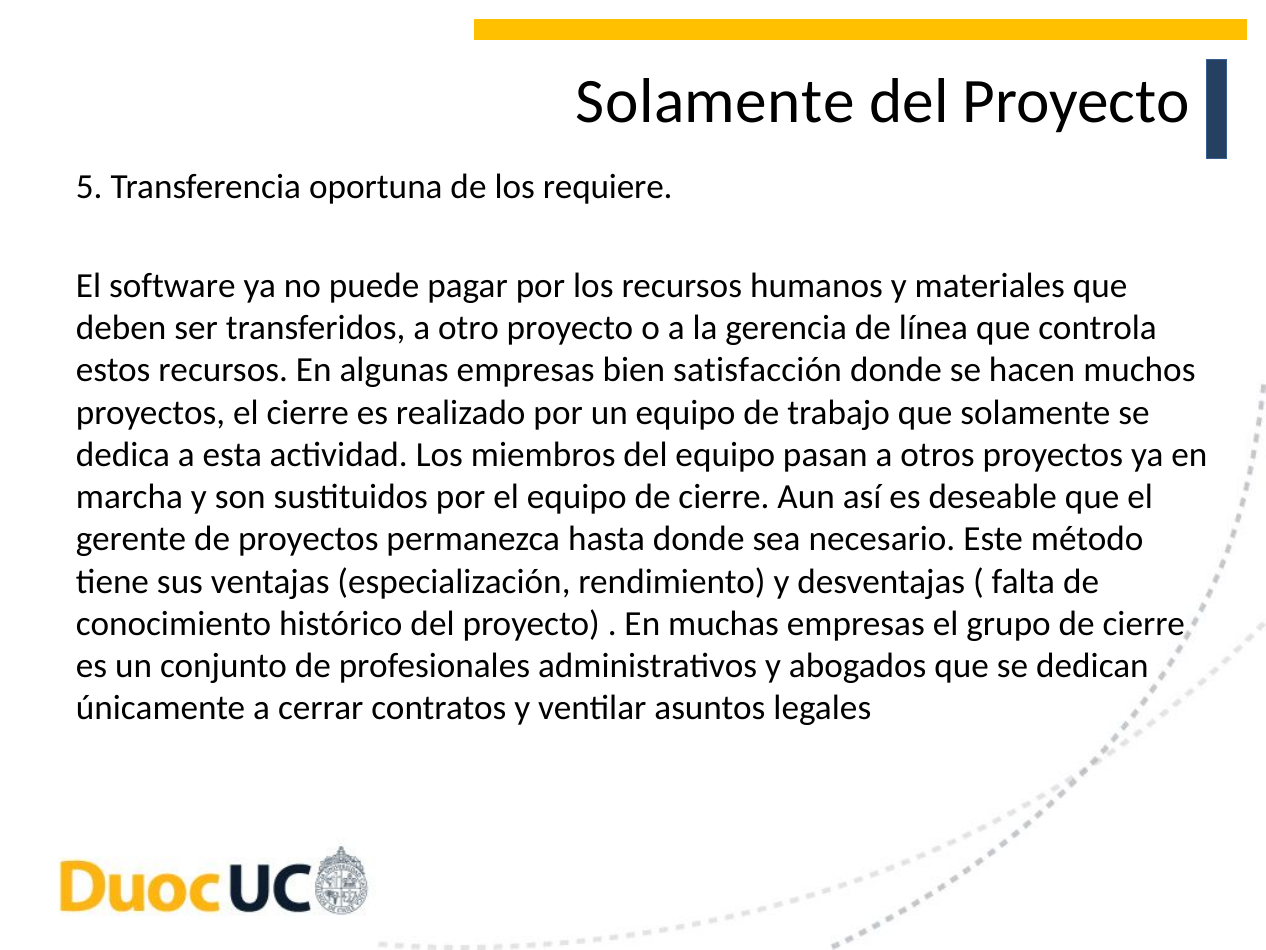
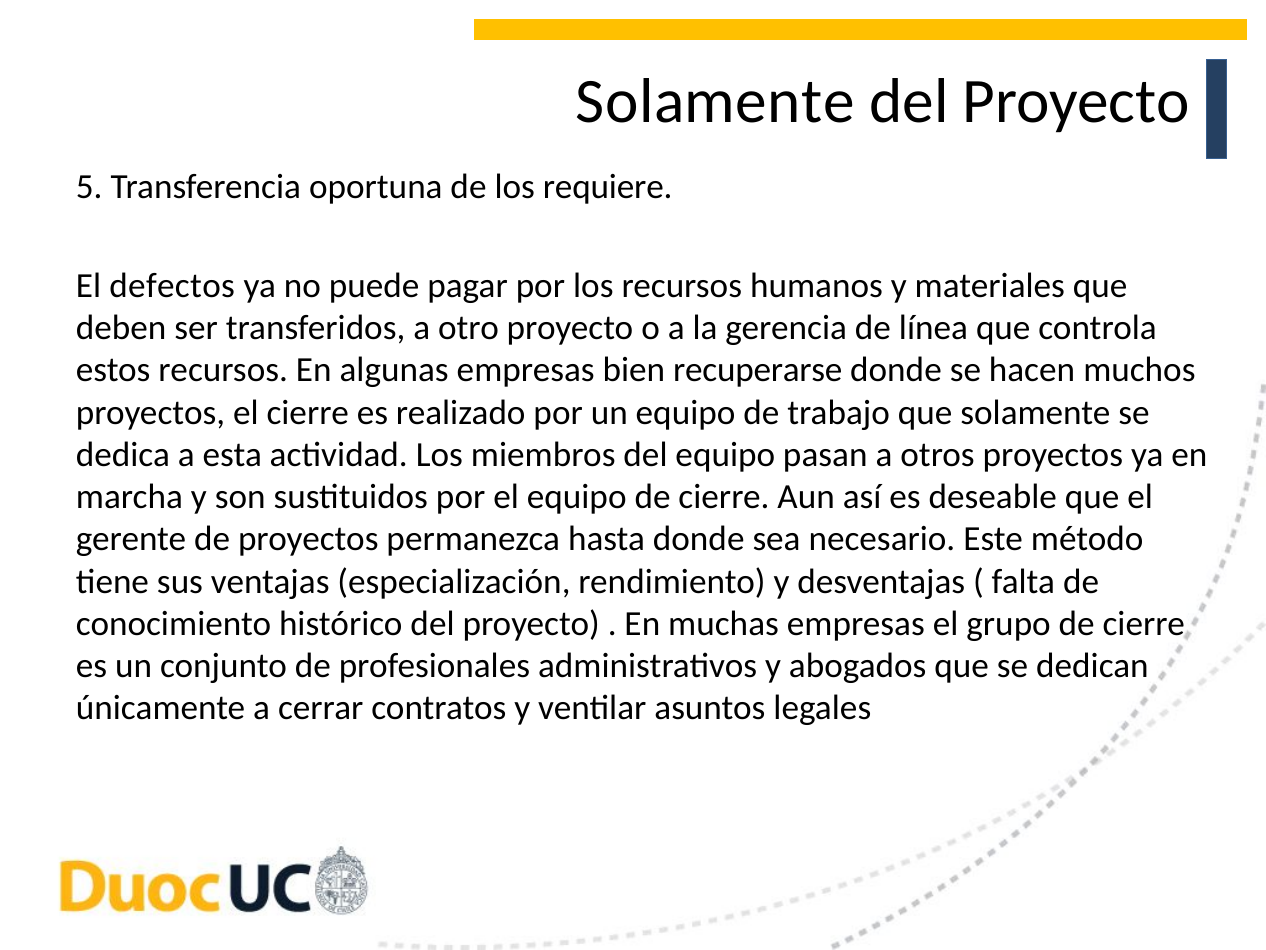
software: software -> defectos
satisfacción: satisfacción -> recuperarse
